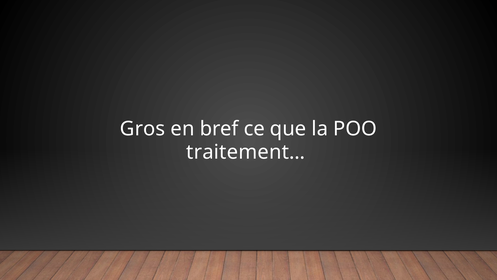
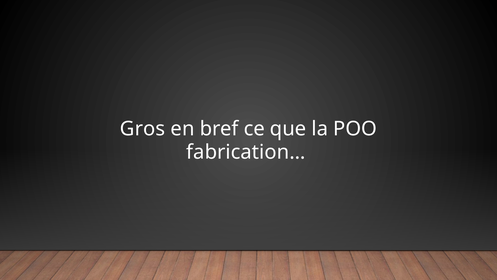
traitement…: traitement… -> fabrication…
